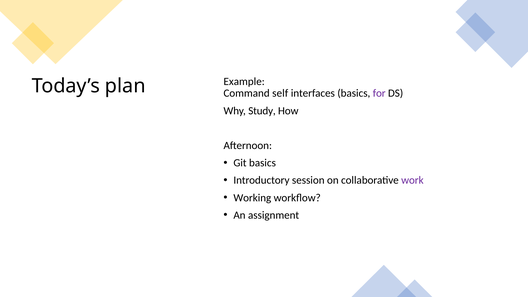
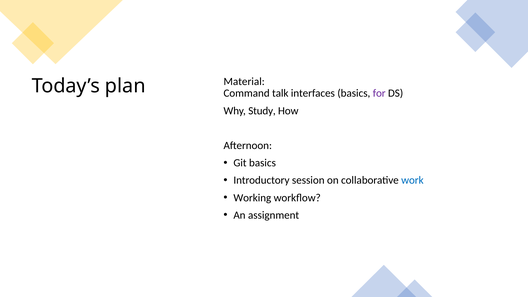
Example: Example -> Material
self: self -> talk
work colour: purple -> blue
